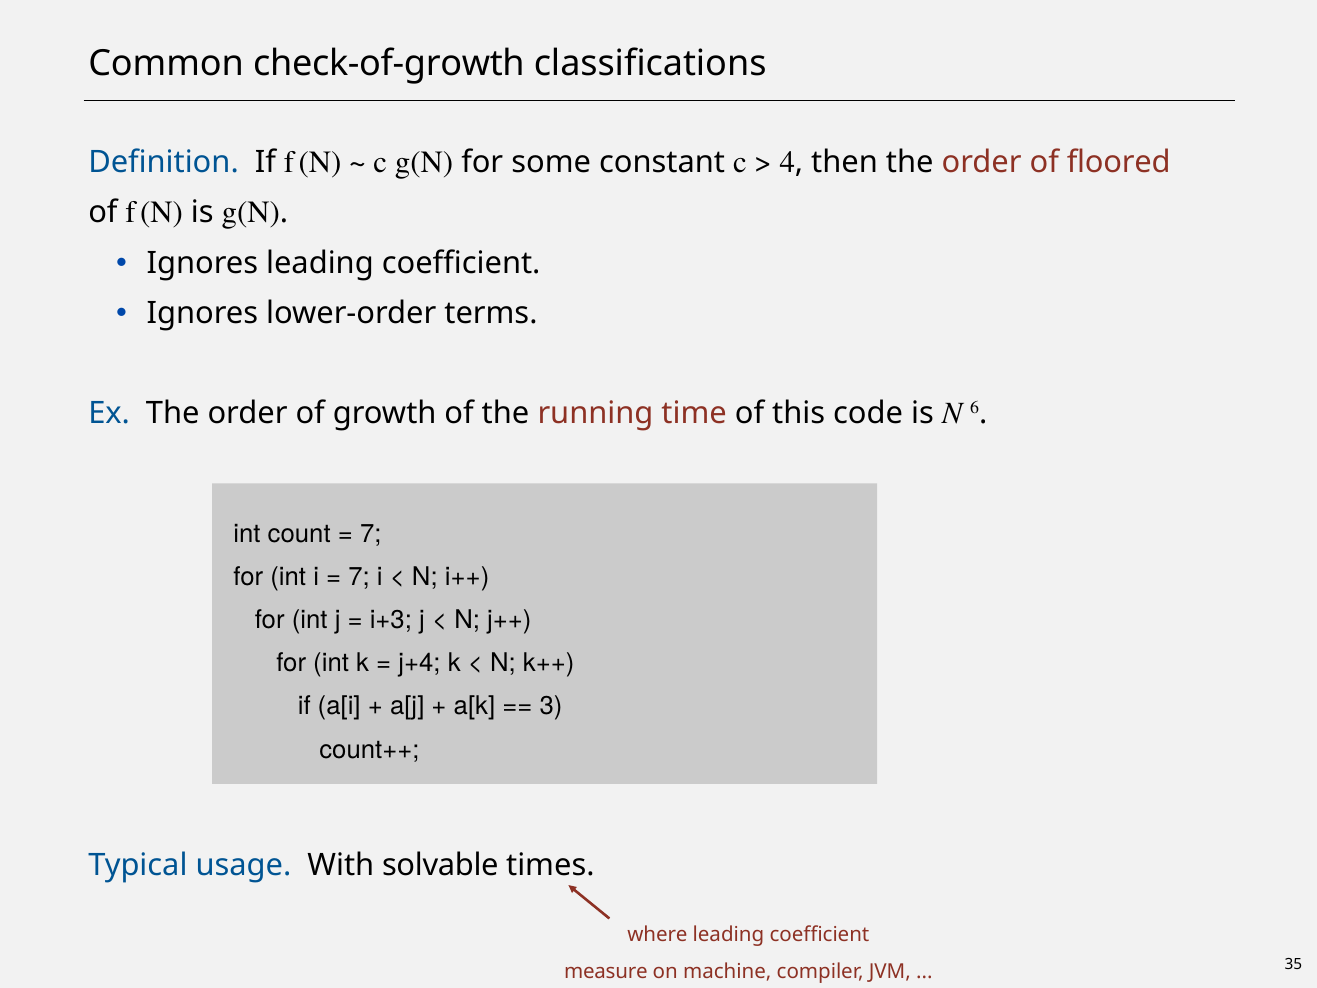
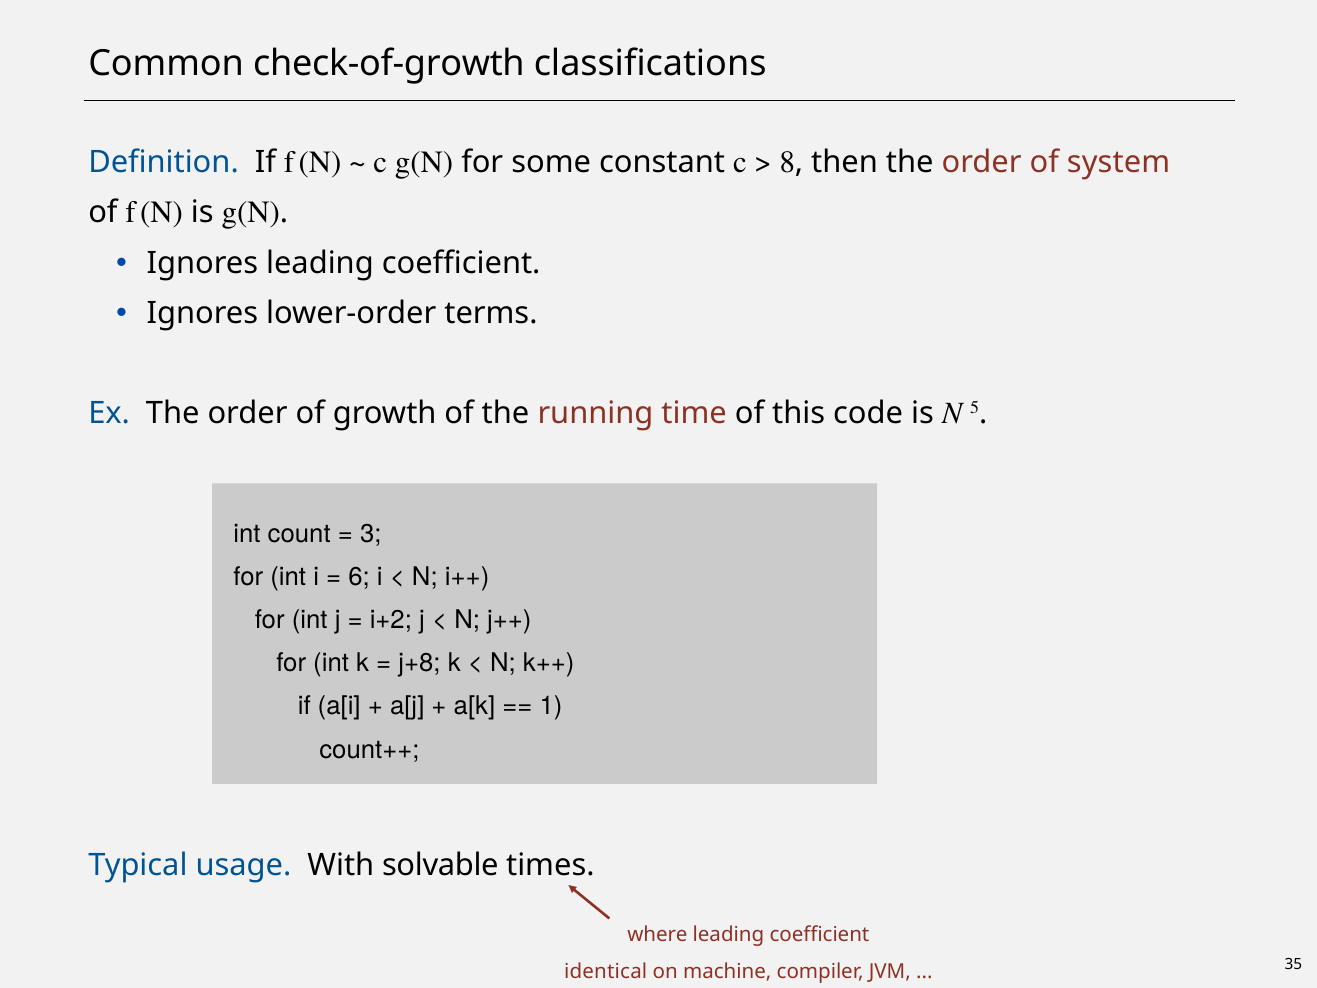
4: 4 -> 8
floored: floored -> system
6: 6 -> 5
7 at (371, 533): 7 -> 3
7 at (359, 577): 7 -> 6
i+3: i+3 -> i+2
j+4: j+4 -> j+8
3: 3 -> 1
measure: measure -> identical
